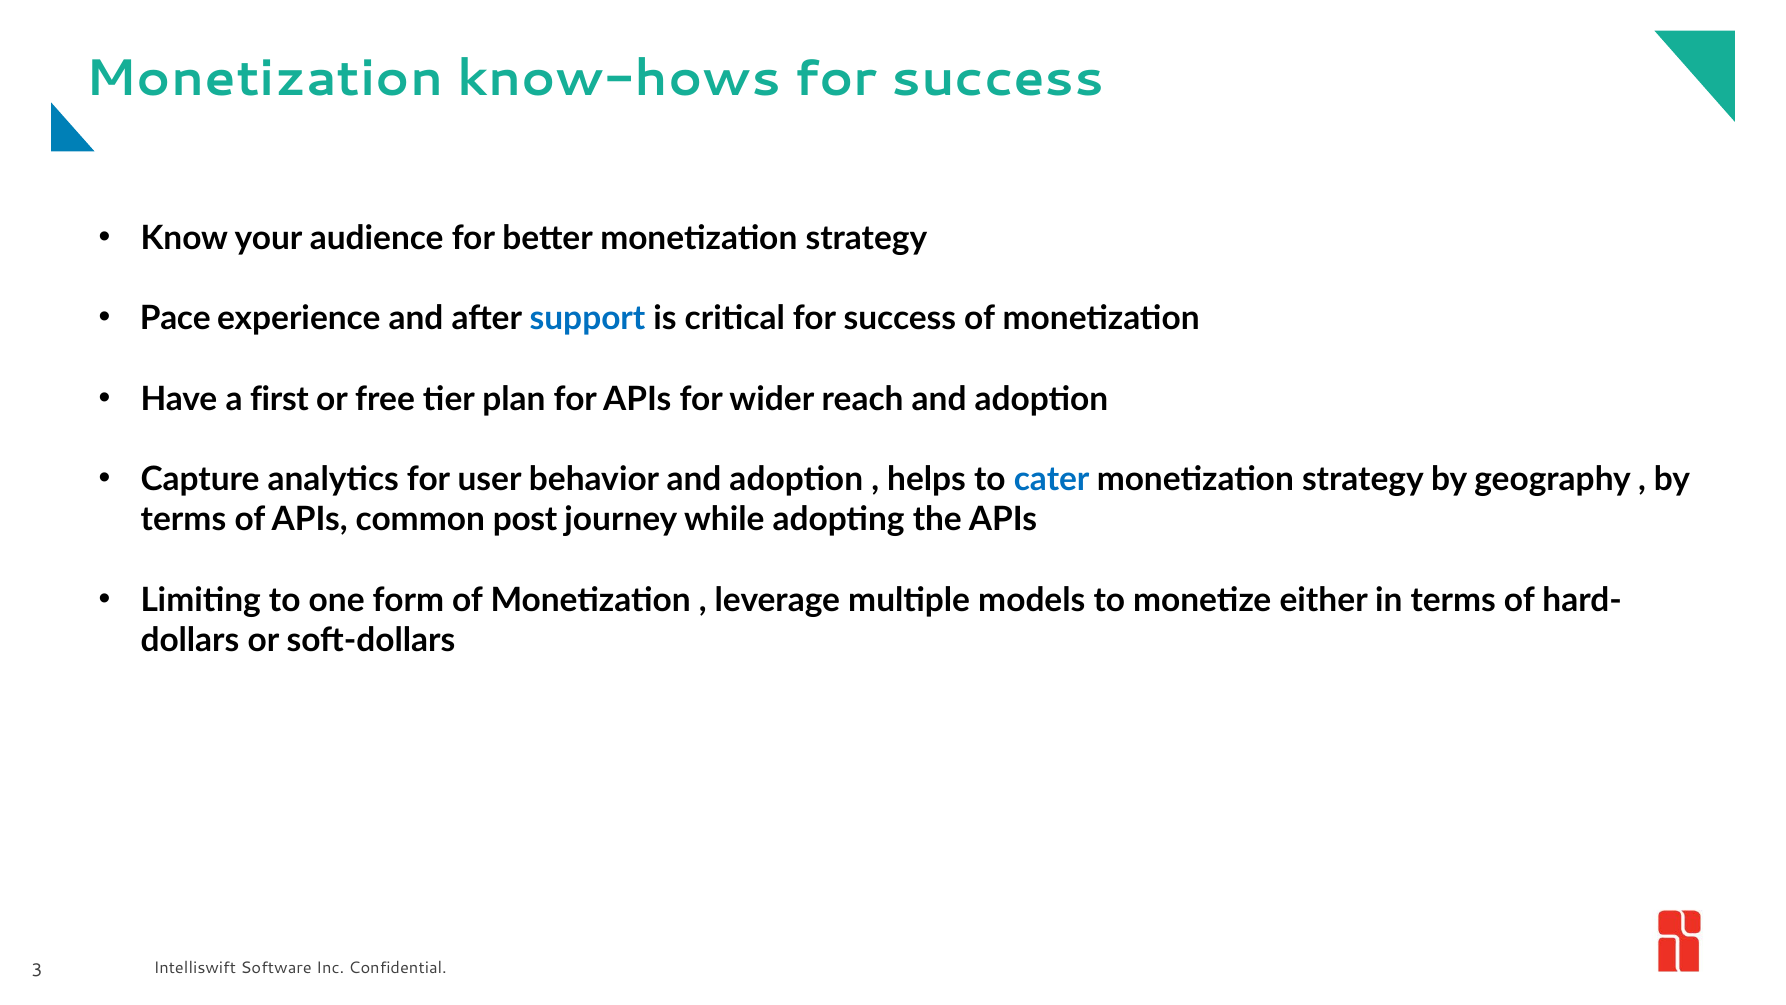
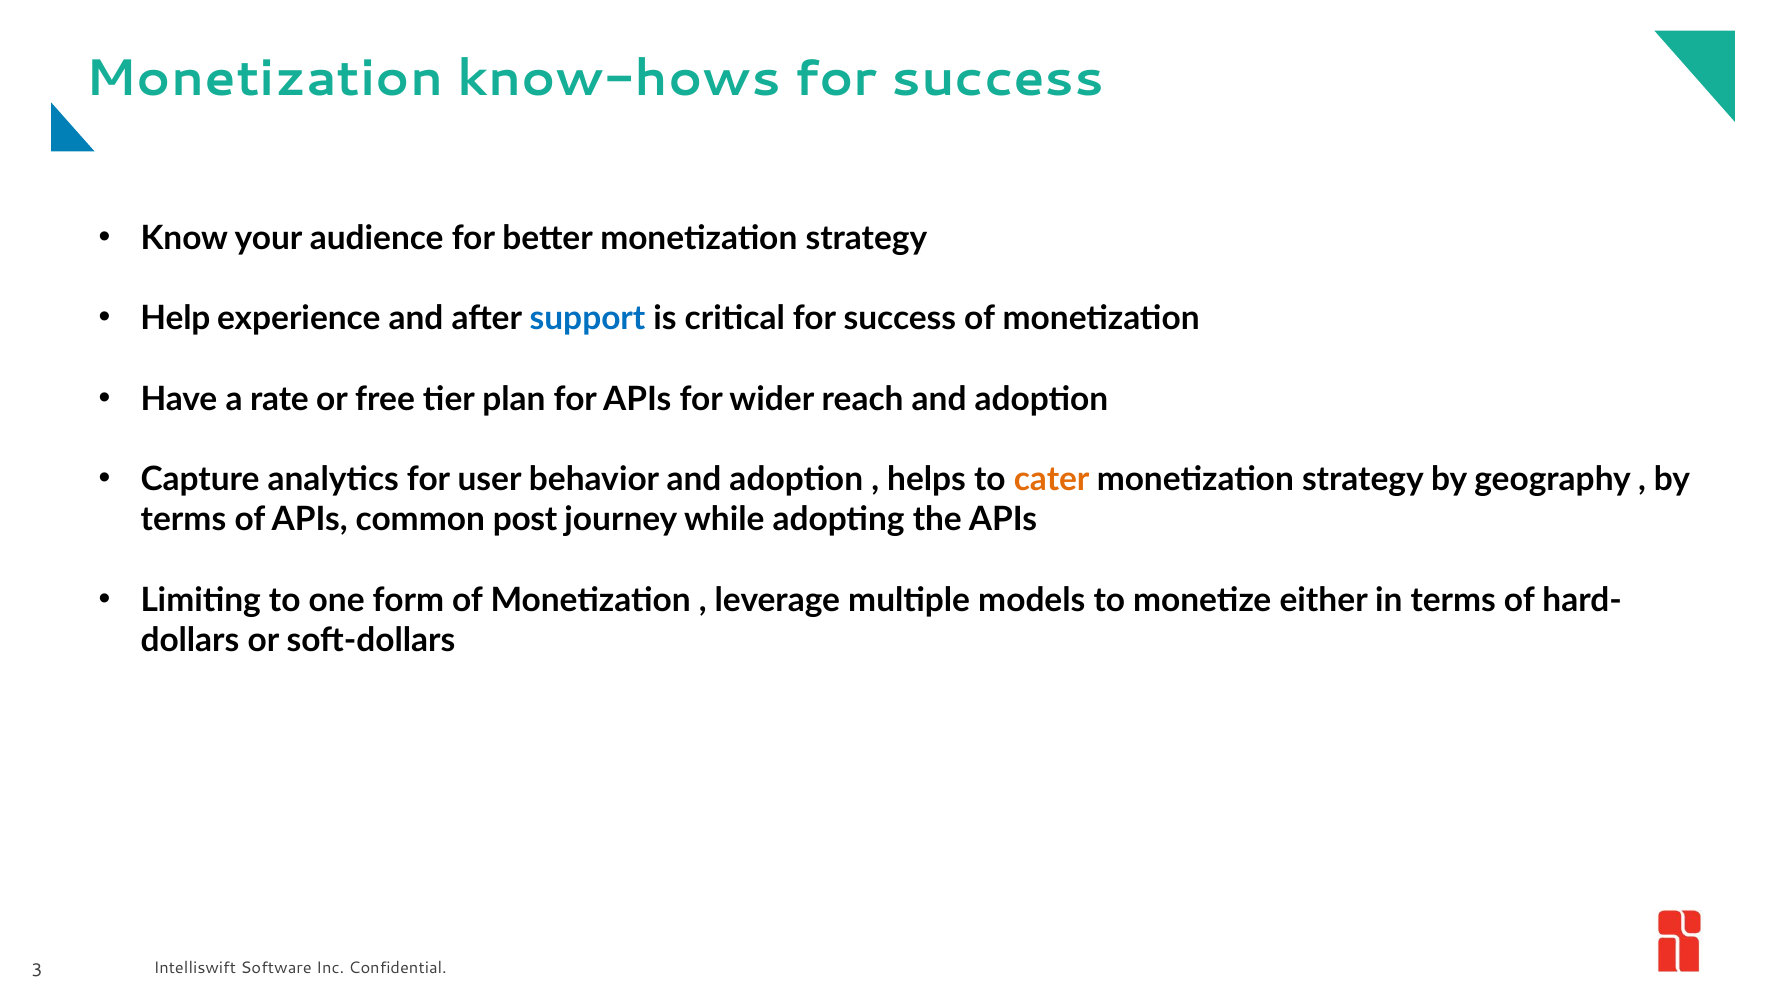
Pace: Pace -> Help
first: first -> rate
cater colour: blue -> orange
